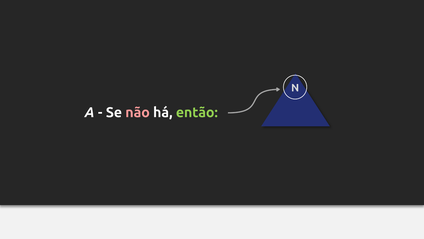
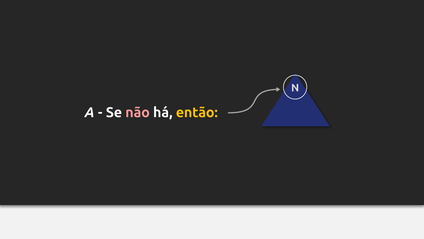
então colour: light green -> yellow
